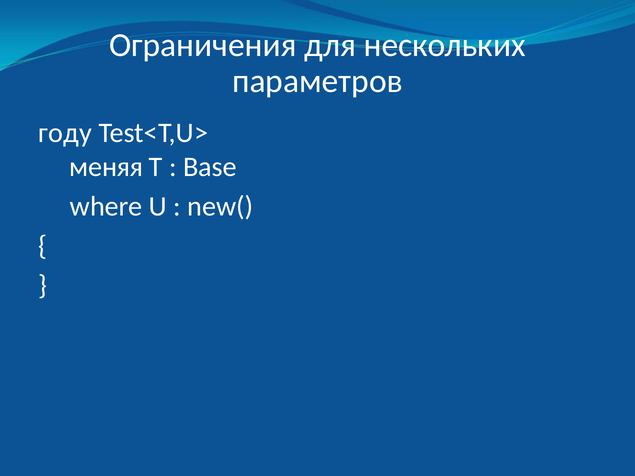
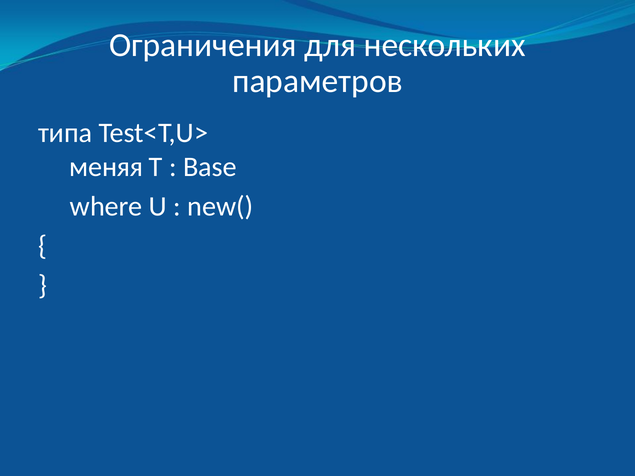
году: году -> типа
